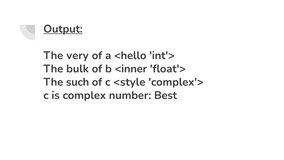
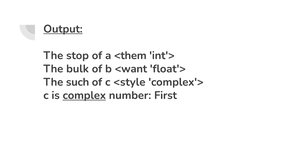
very: very -> stop
<hello: <hello -> <them
<inner: <inner -> <want
complex underline: none -> present
Best: Best -> First
